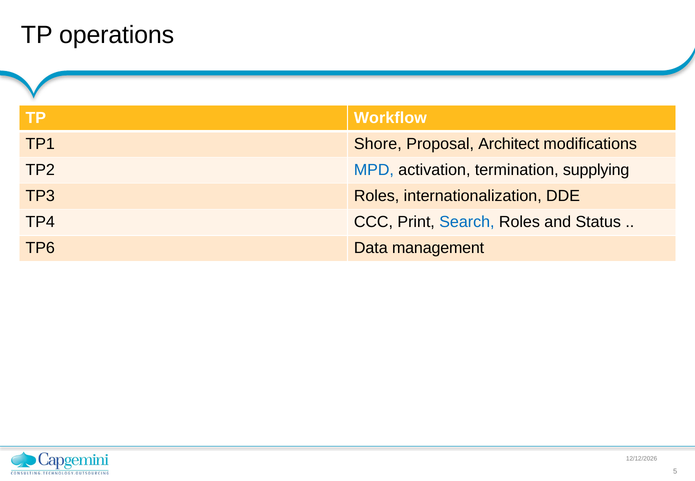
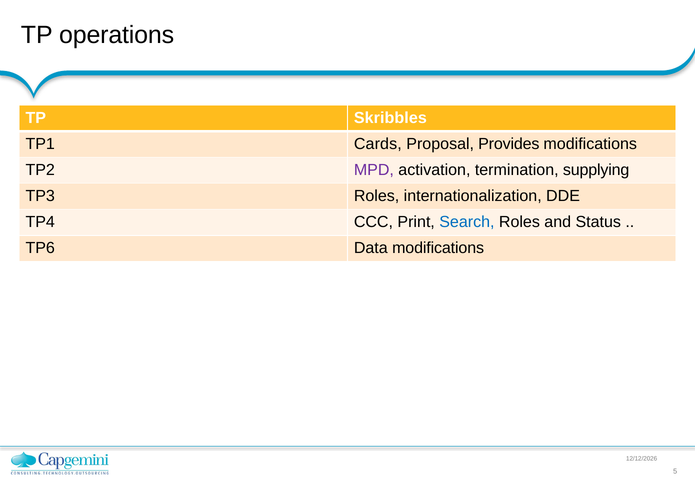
Workflow: Workflow -> Skribbles
Shore: Shore -> Cards
Architect: Architect -> Provides
MPD colour: blue -> purple
Data management: management -> modifications
